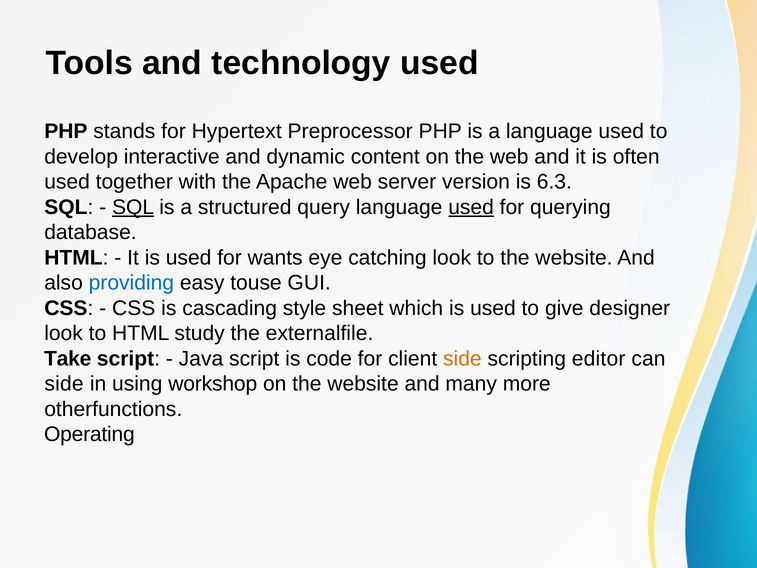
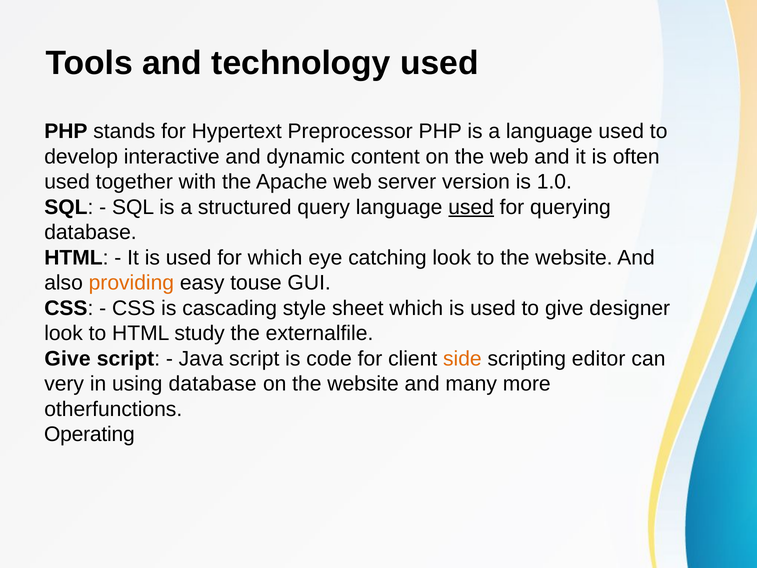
6.3: 6.3 -> 1.0
SQL at (133, 207) underline: present -> none
for wants: wants -> which
providing colour: blue -> orange
Take at (68, 359): Take -> Give
side at (64, 384): side -> very
using workshop: workshop -> database
